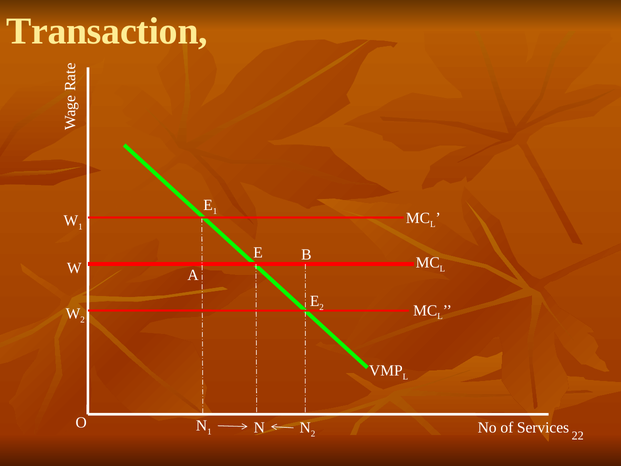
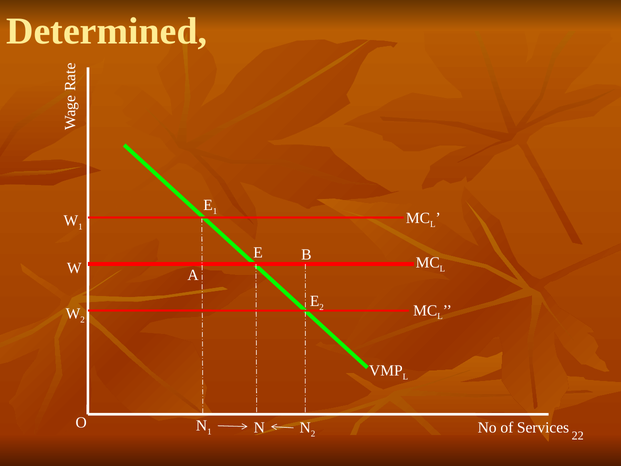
Transaction: Transaction -> Determined
